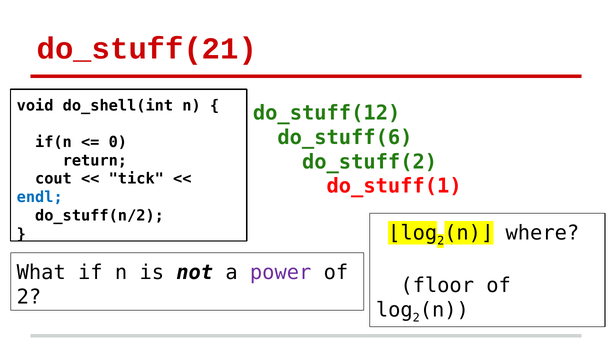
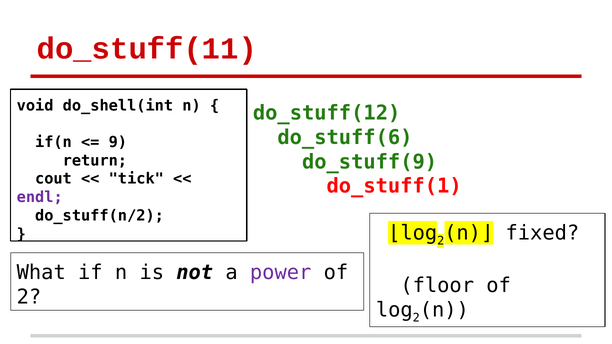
do_stuff(21: do_stuff(21 -> do_stuff(11
0: 0 -> 9
do_stuff(2: do_stuff(2 -> do_stuff(9
endl colour: blue -> purple
where: where -> fixed
